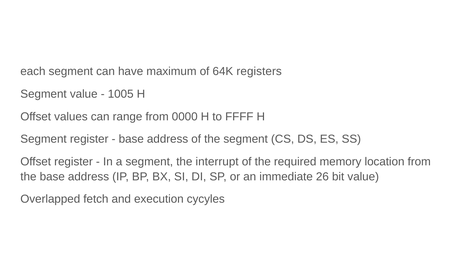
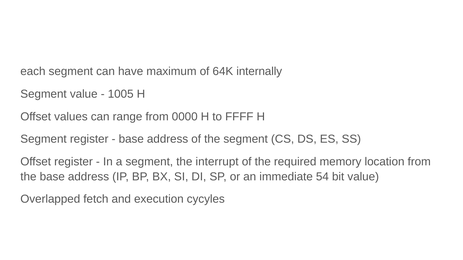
registers: registers -> internally
26: 26 -> 54
